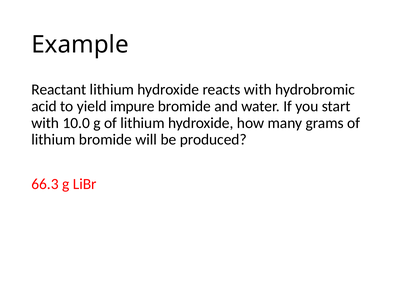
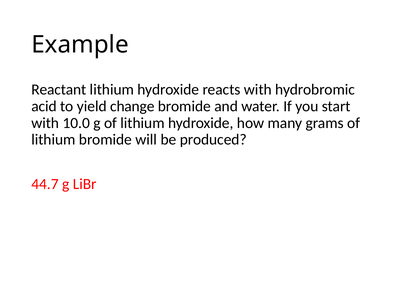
impure: impure -> change
66.3: 66.3 -> 44.7
